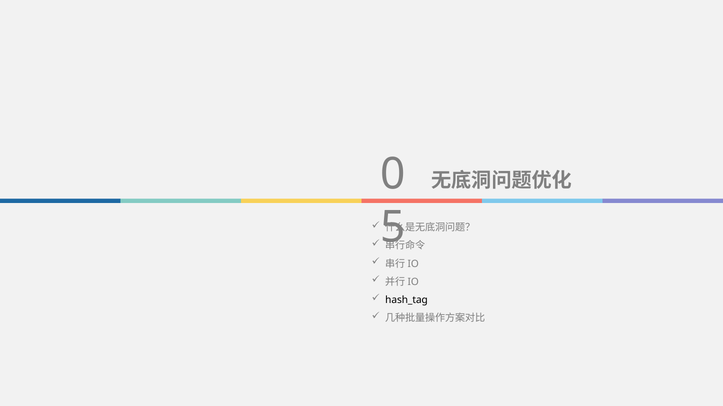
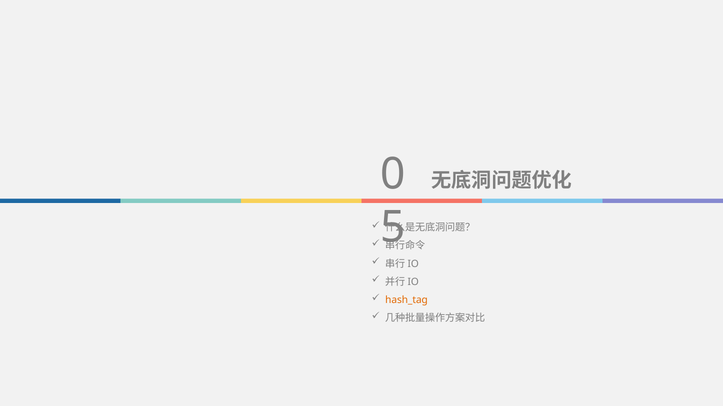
hash_tag colour: black -> orange
